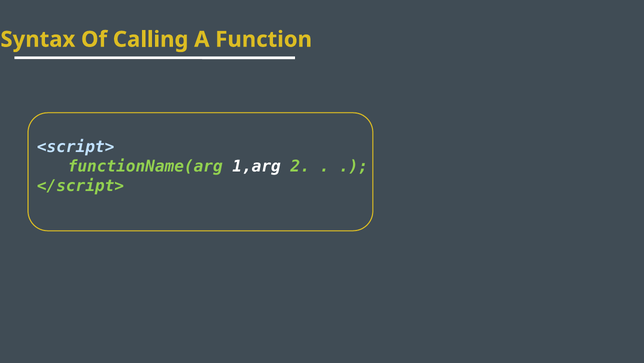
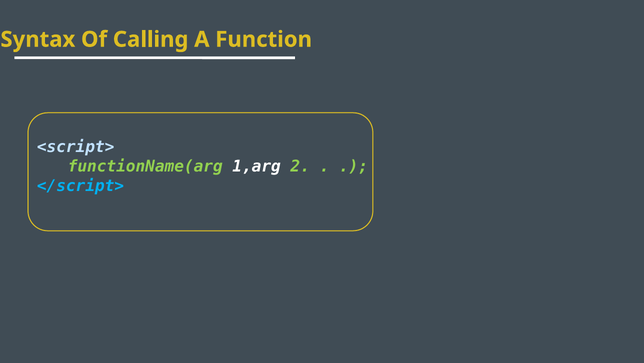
</script> colour: light green -> light blue
